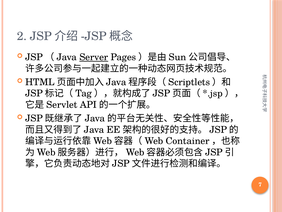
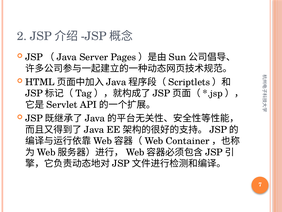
Server underline: present -> none
